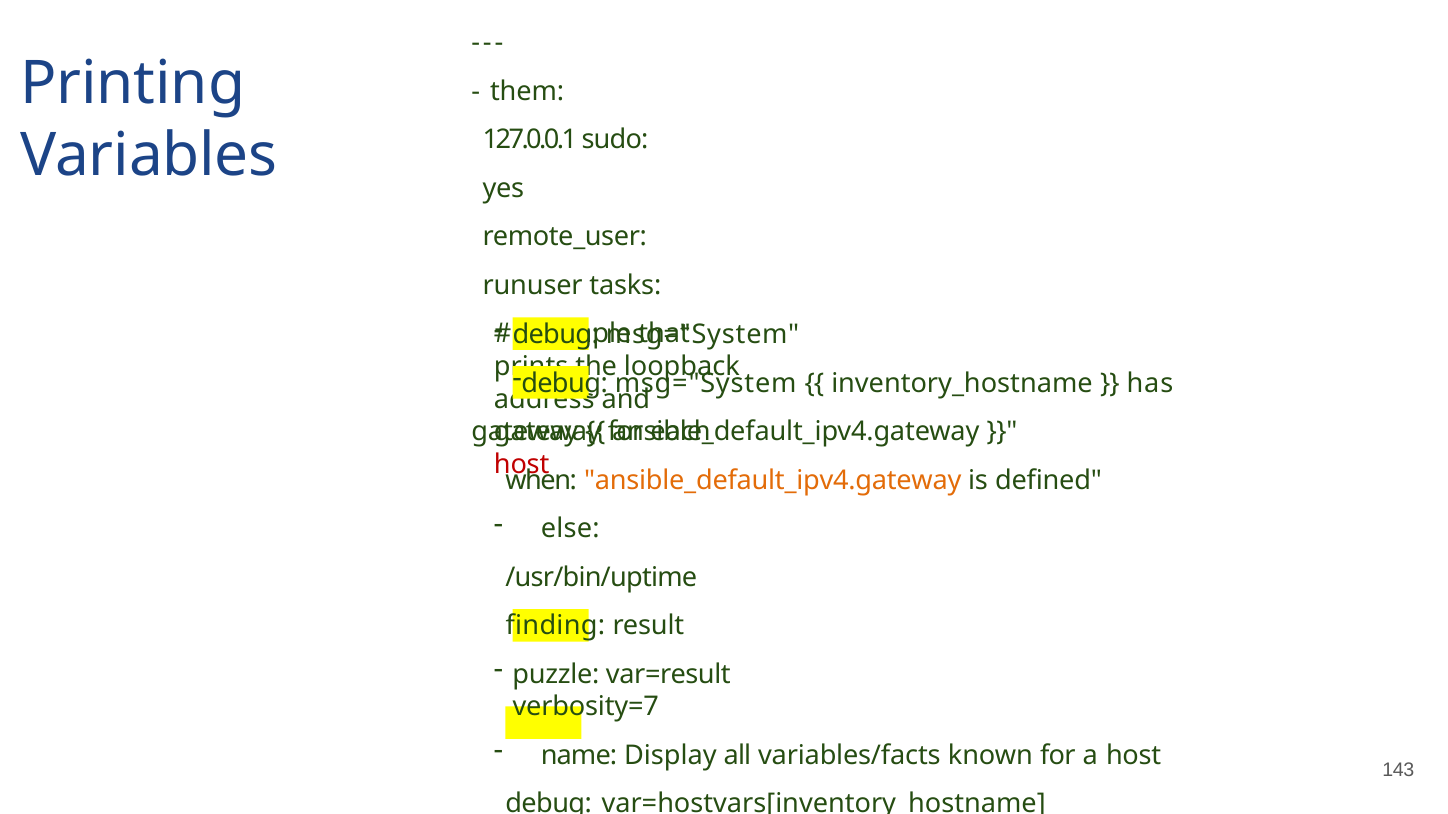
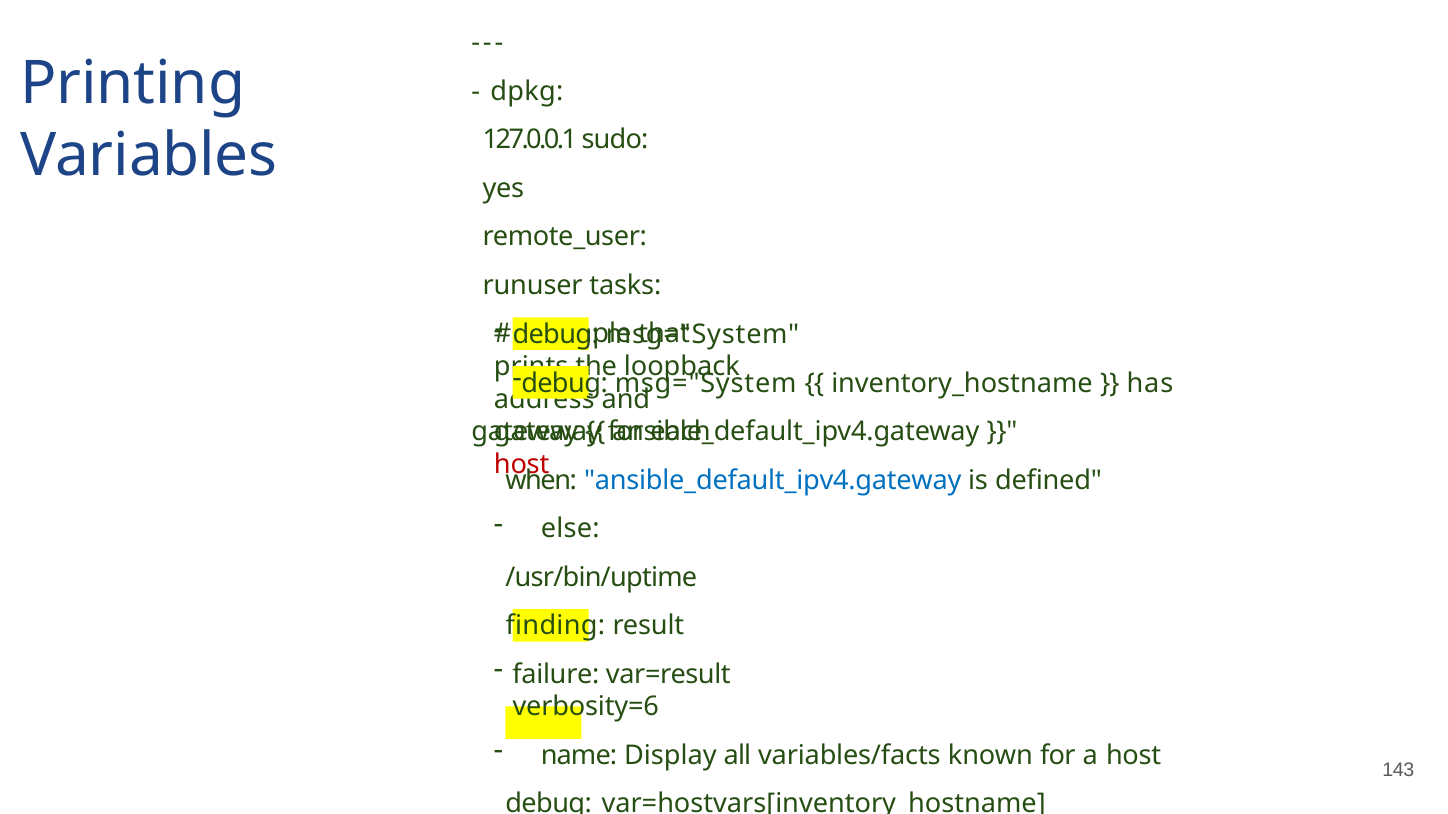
them: them -> dpkg
ansible_default_ipv4.gateway at (773, 480) colour: orange -> blue
puzzle: puzzle -> failure
verbosity=7: verbosity=7 -> verbosity=6
